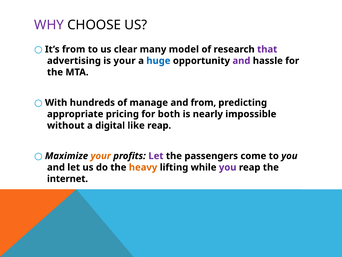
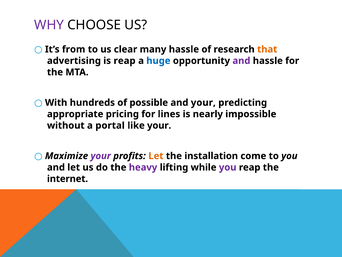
many model: model -> hassle
that colour: purple -> orange
is your: your -> reap
manage: manage -> possible
and from: from -> your
both: both -> lines
digital: digital -> portal
like reap: reap -> your
your at (101, 156) colour: orange -> purple
Let at (156, 156) colour: purple -> orange
passengers: passengers -> installation
heavy colour: orange -> purple
